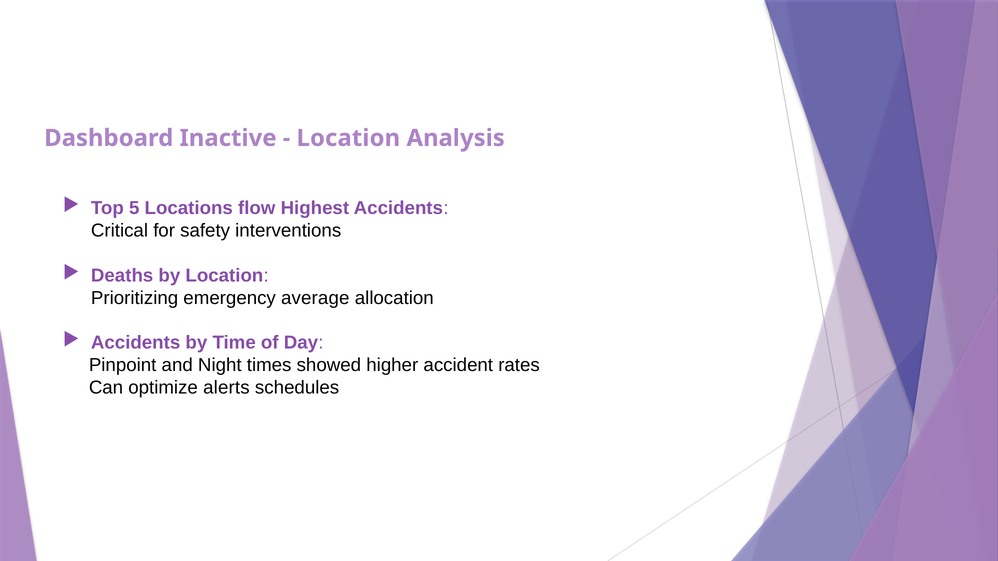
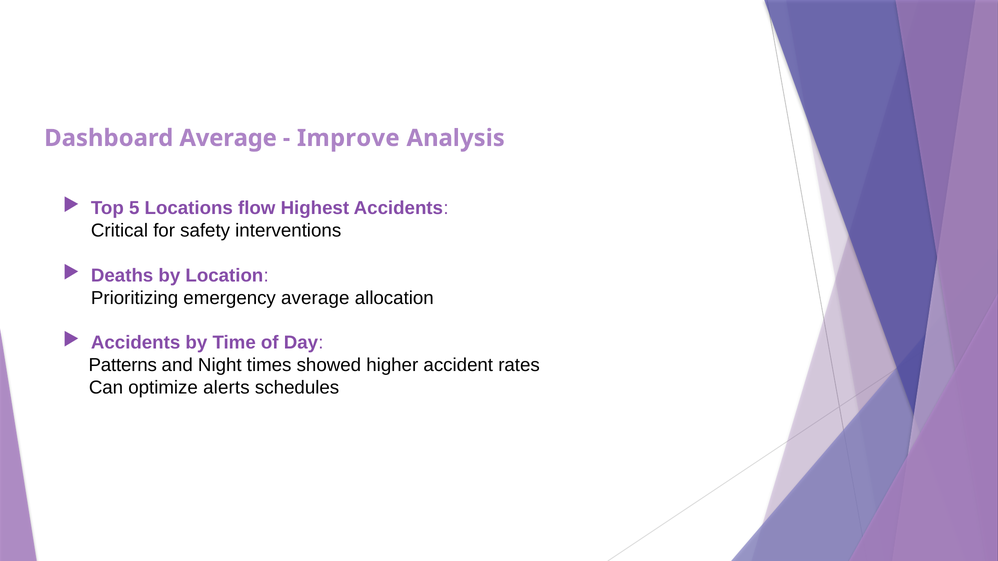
Dashboard Inactive: Inactive -> Average
Location at (348, 138): Location -> Improve
Pinpoint: Pinpoint -> Patterns
